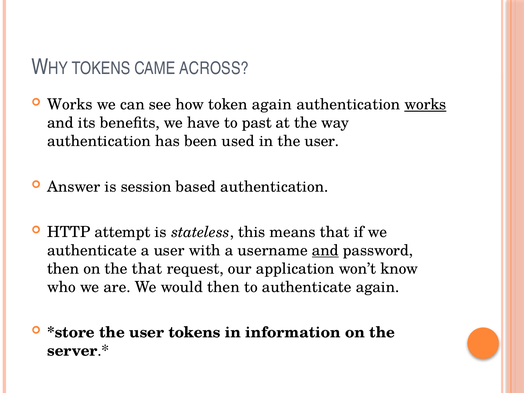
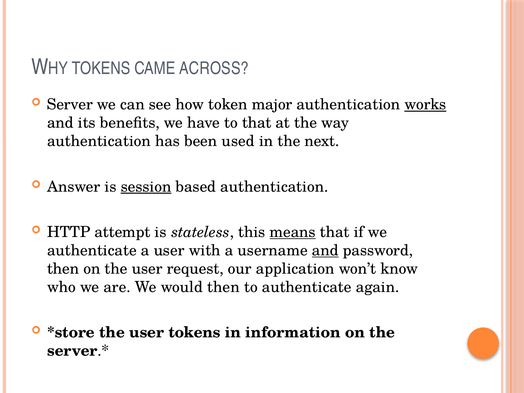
Works at (70, 105): Works -> Server
token again: again -> major
to past: past -> that
in the user: user -> next
session underline: none -> present
means underline: none -> present
on the that: that -> user
